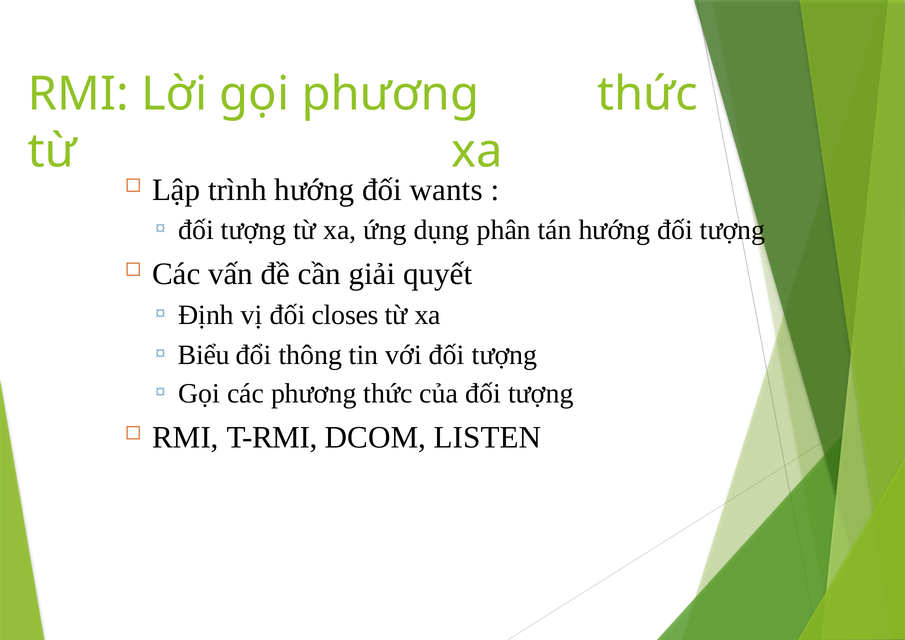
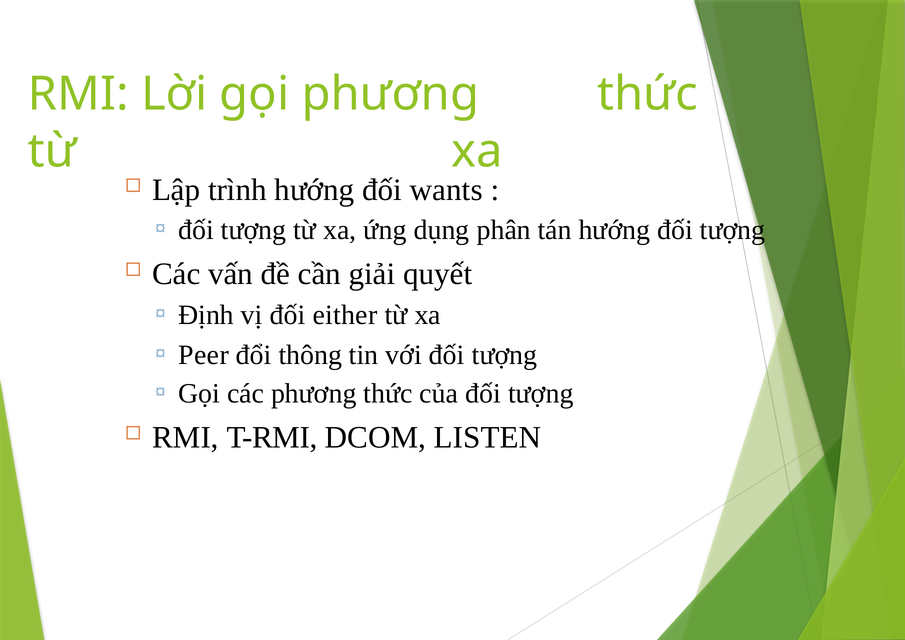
closes: closes -> either
Biểu: Biểu -> Peer
